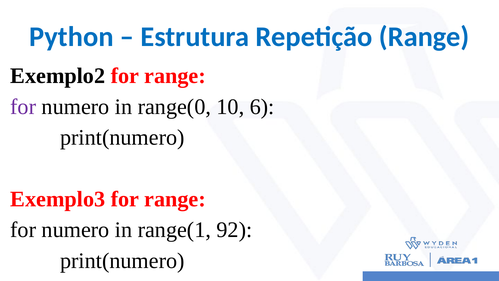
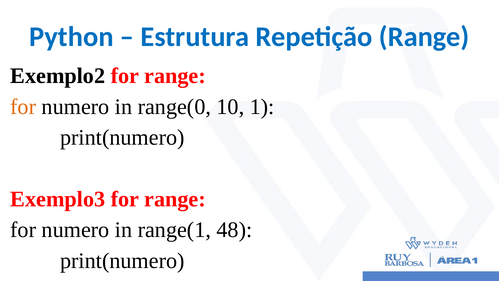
for at (23, 107) colour: purple -> orange
6: 6 -> 1
92: 92 -> 48
